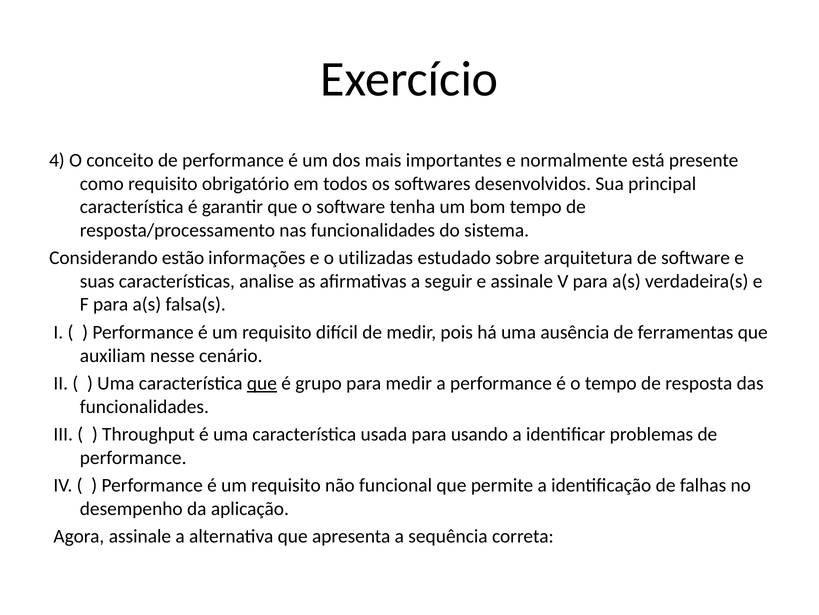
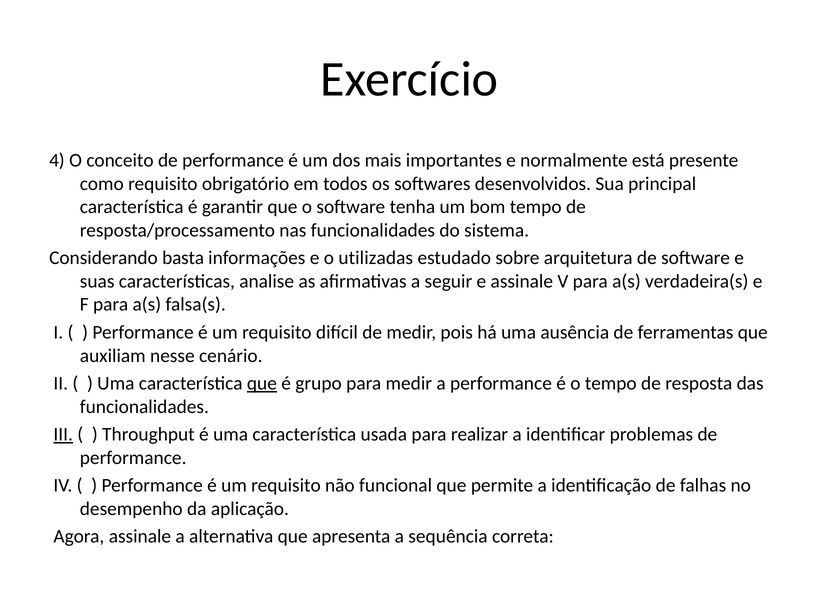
estão: estão -> basta
III underline: none -> present
usando: usando -> realizar
